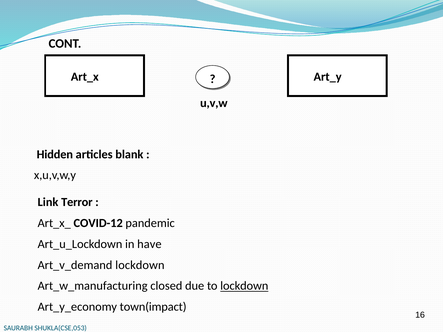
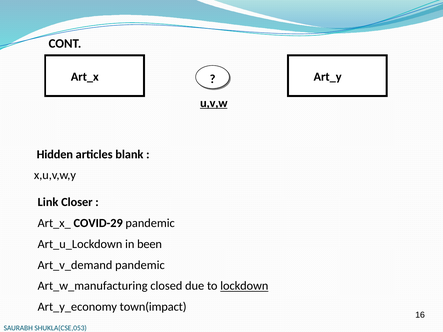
u,v,w underline: none -> present
Terror: Terror -> Closer
COVID-12: COVID-12 -> COVID-29
have: have -> been
Art_v_demand lockdown: lockdown -> pandemic
